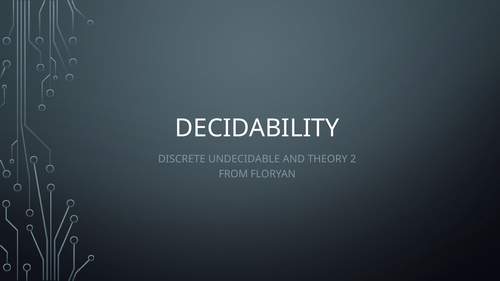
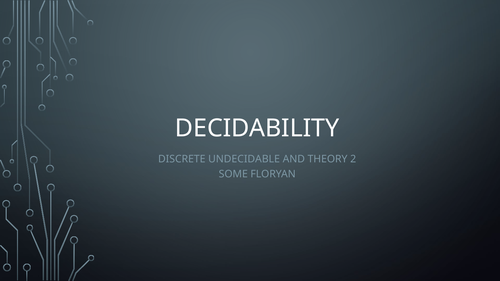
FROM: FROM -> SOME
